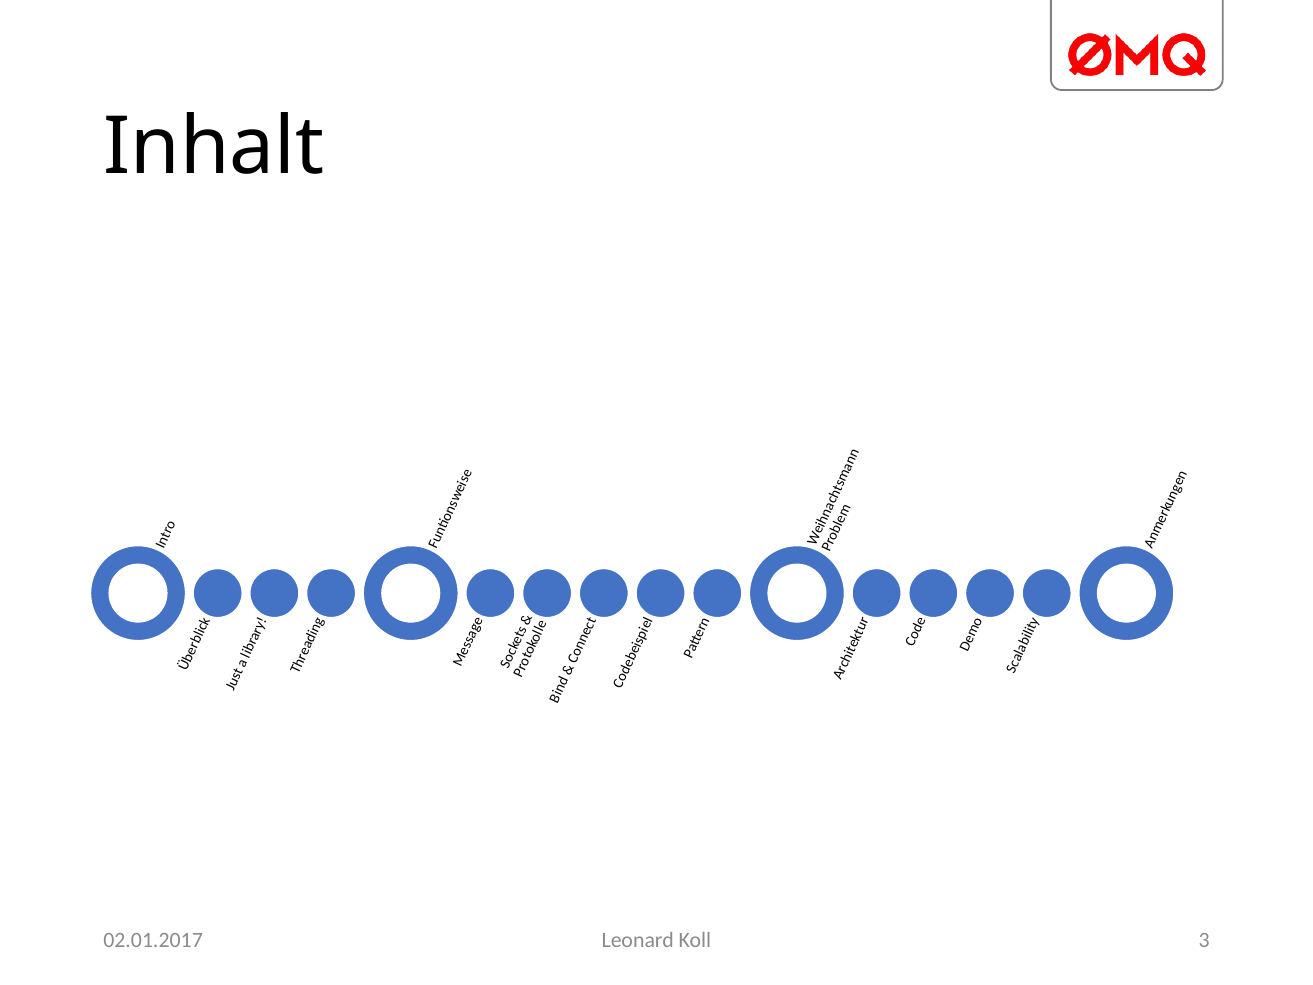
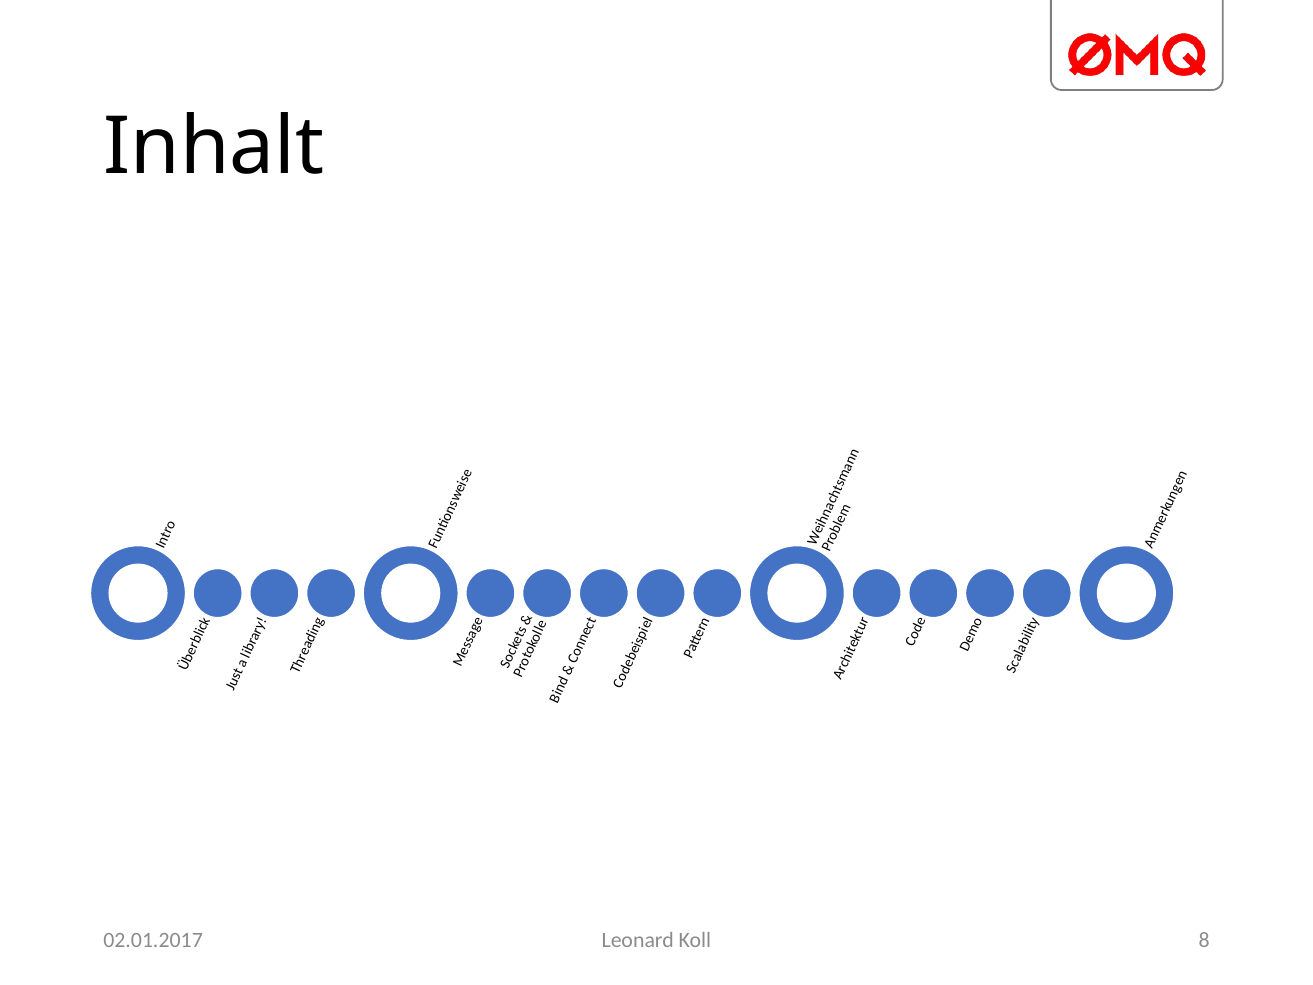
3: 3 -> 8
